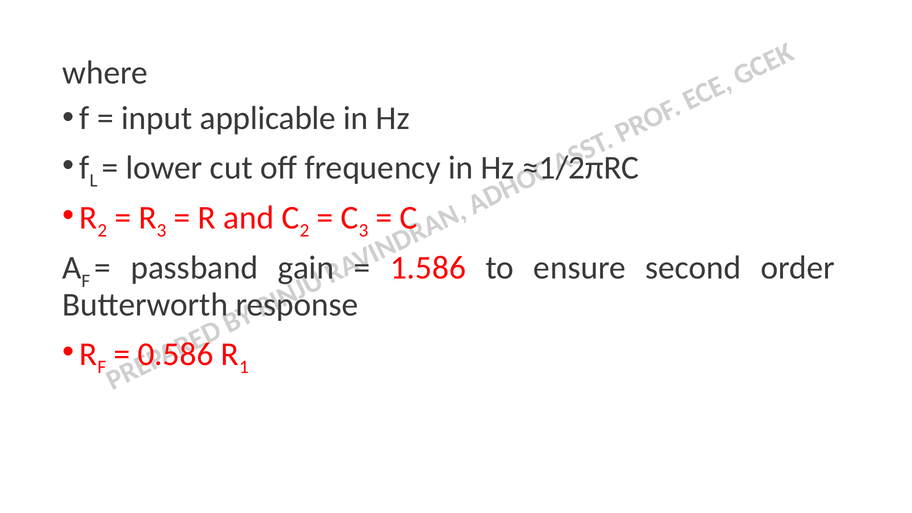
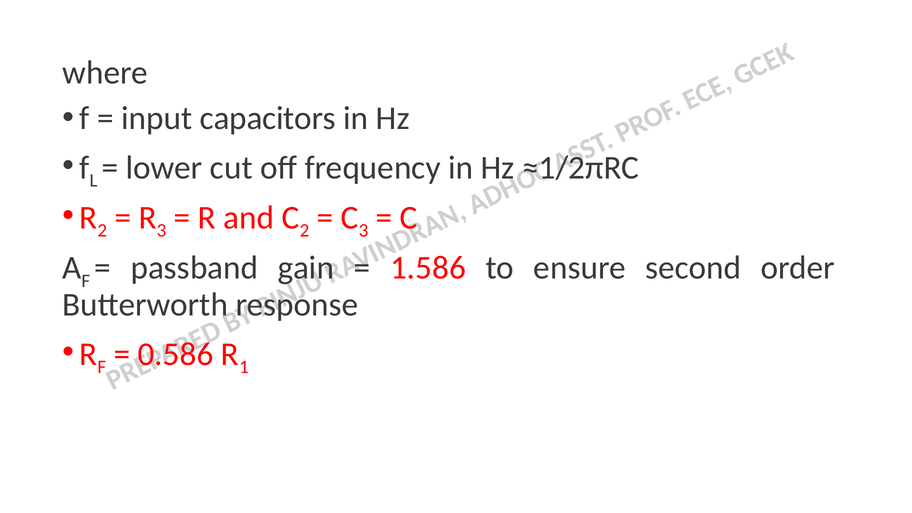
applicable: applicable -> capacitors
